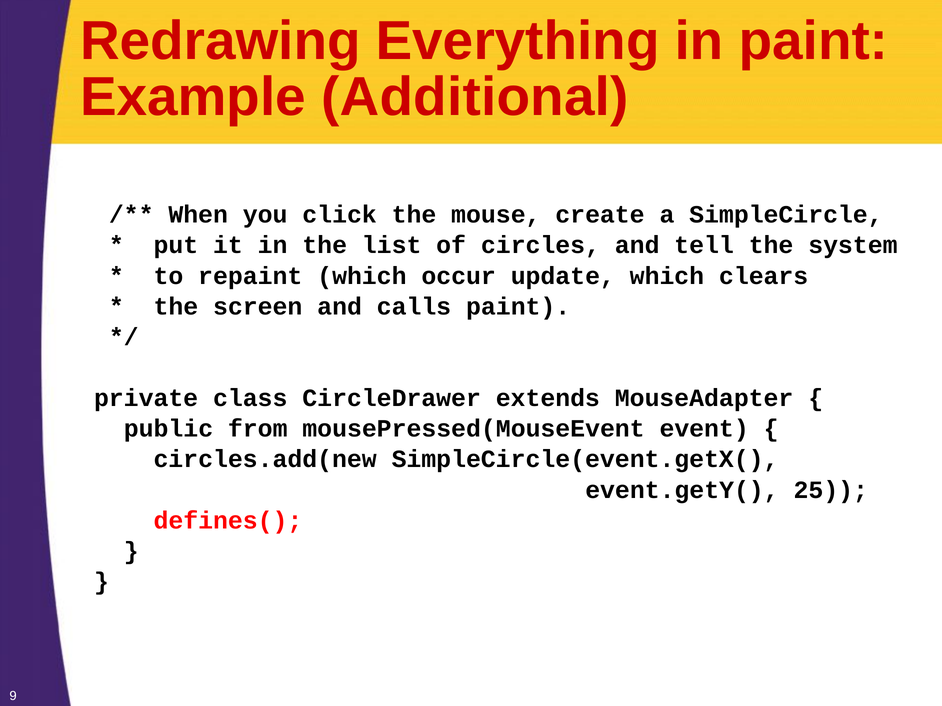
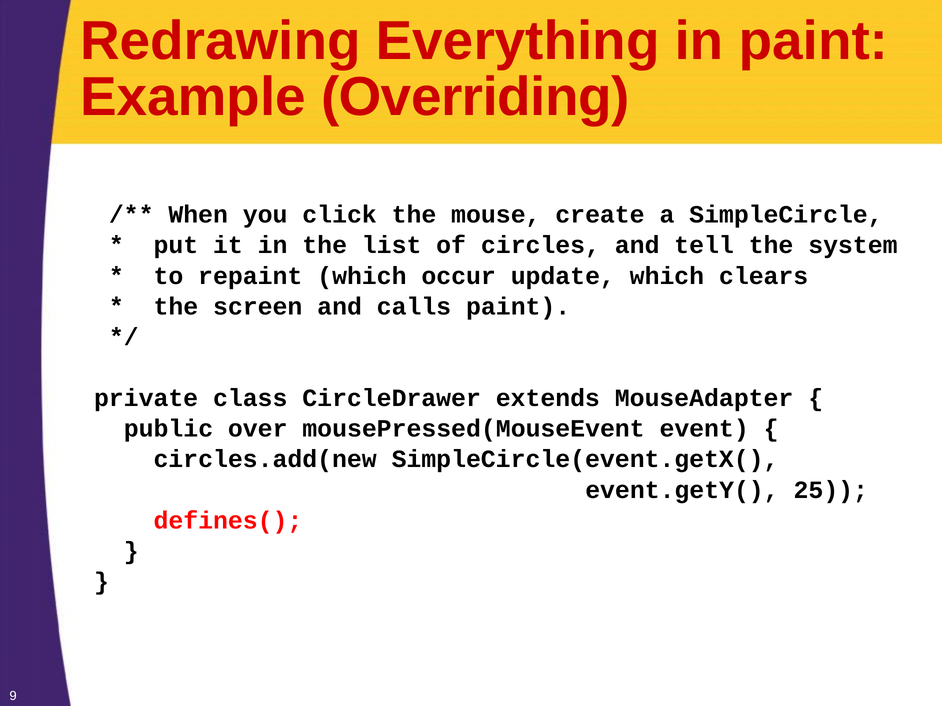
Additional: Additional -> Overriding
from: from -> over
